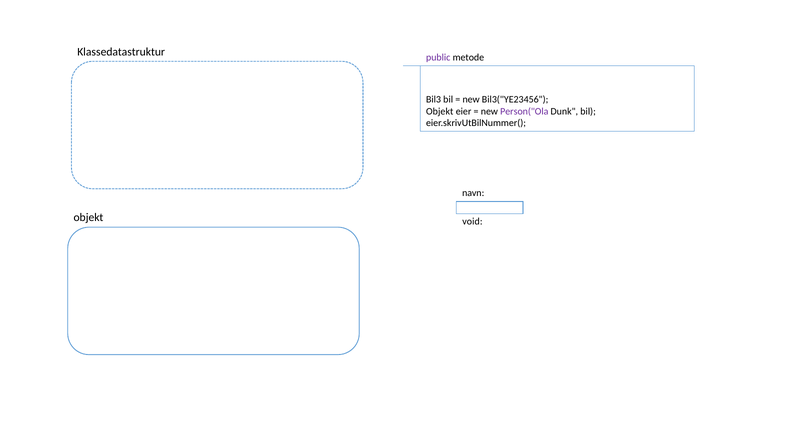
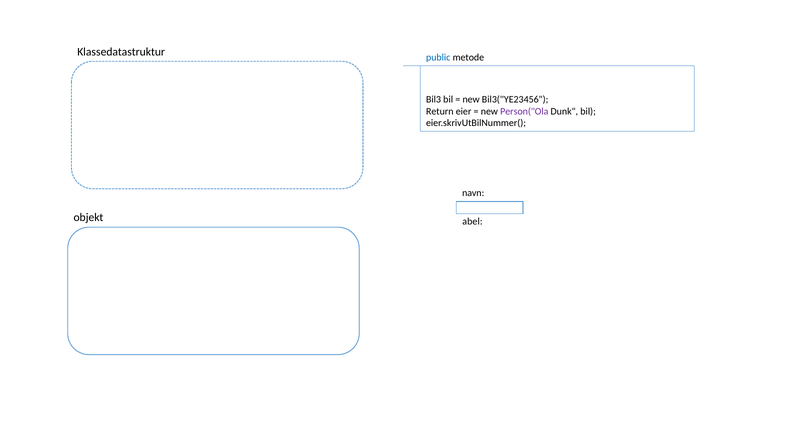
public colour: purple -> blue
Objekt at (440, 111): Objekt -> Return
void: void -> abel
